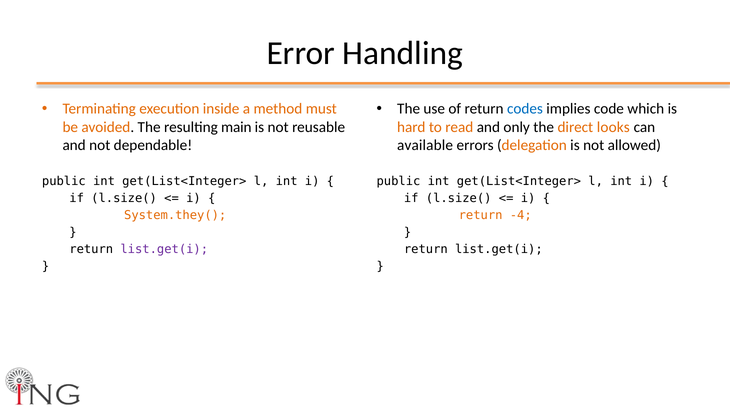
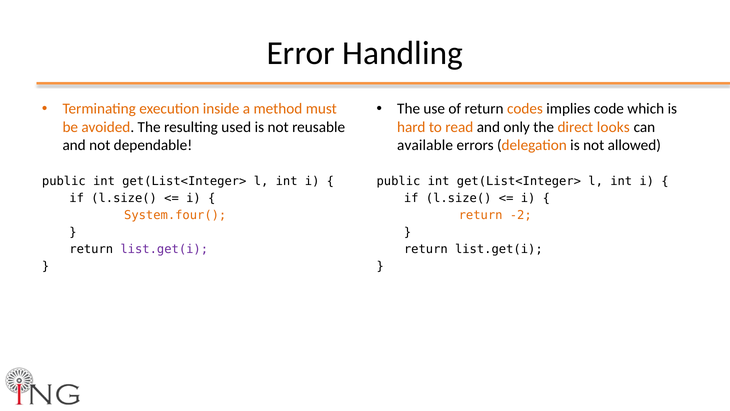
codes colour: blue -> orange
main: main -> used
System.they(: System.they( -> System.four(
-4: -4 -> -2
